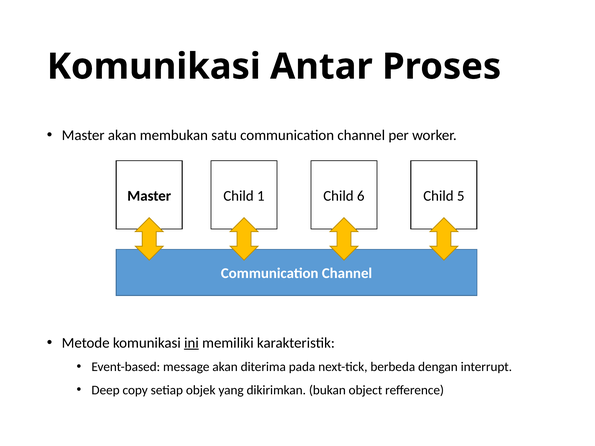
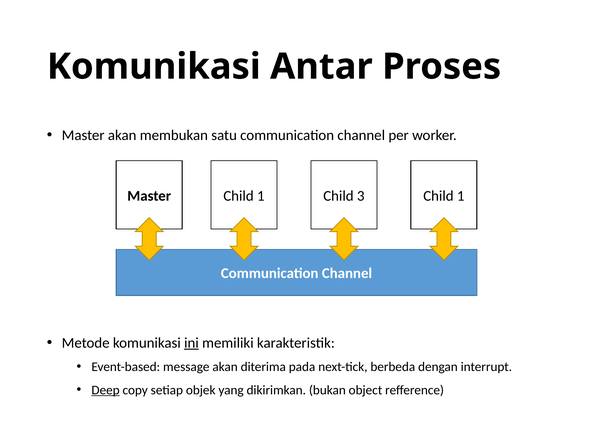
6: 6 -> 3
5 at (461, 196): 5 -> 1
Deep underline: none -> present
